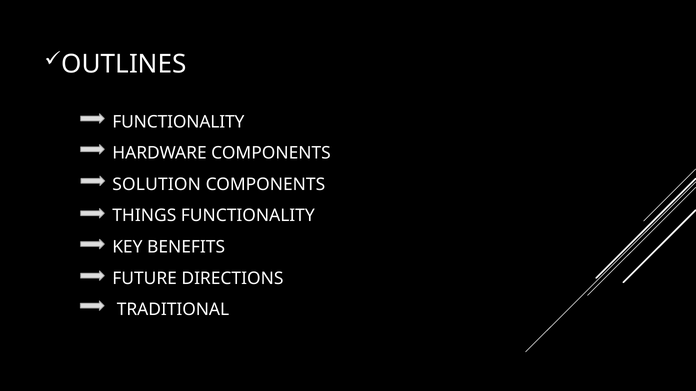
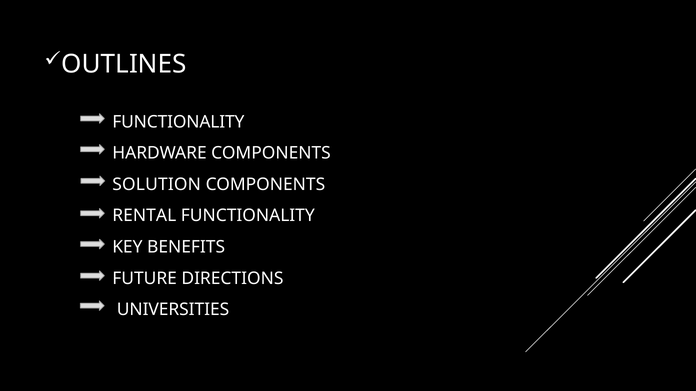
THINGS: THINGS -> RENTAL
TRADITIONAL: TRADITIONAL -> UNIVERSITIES
